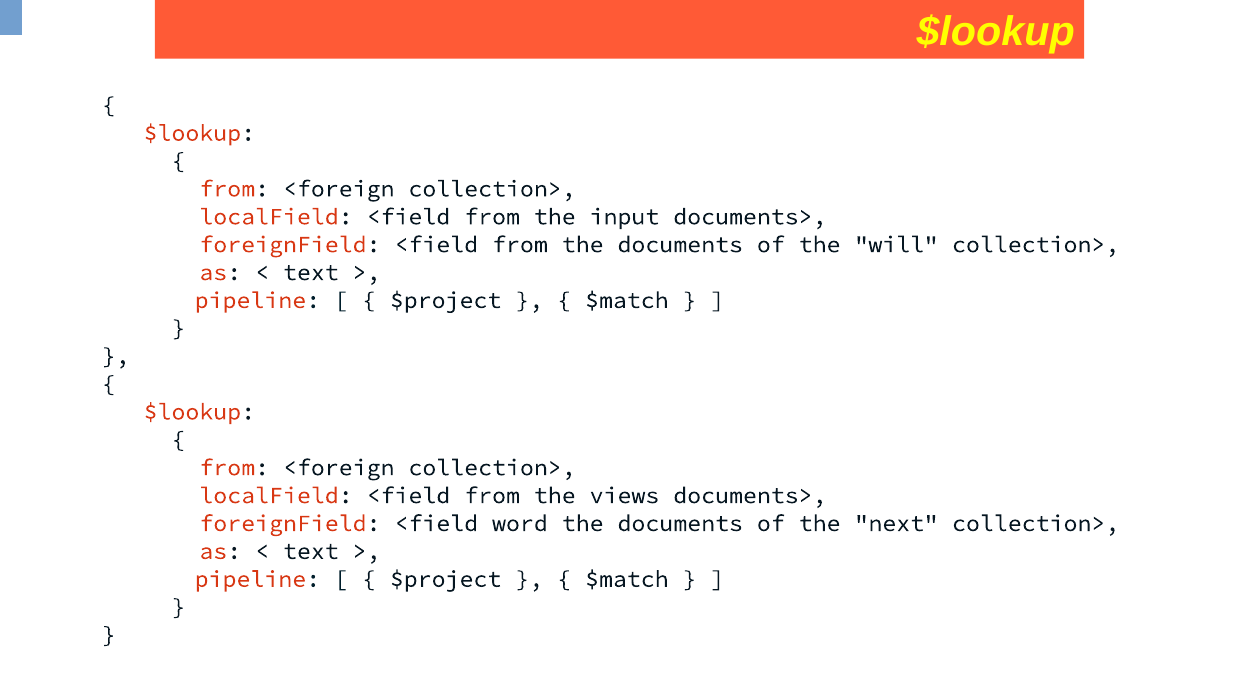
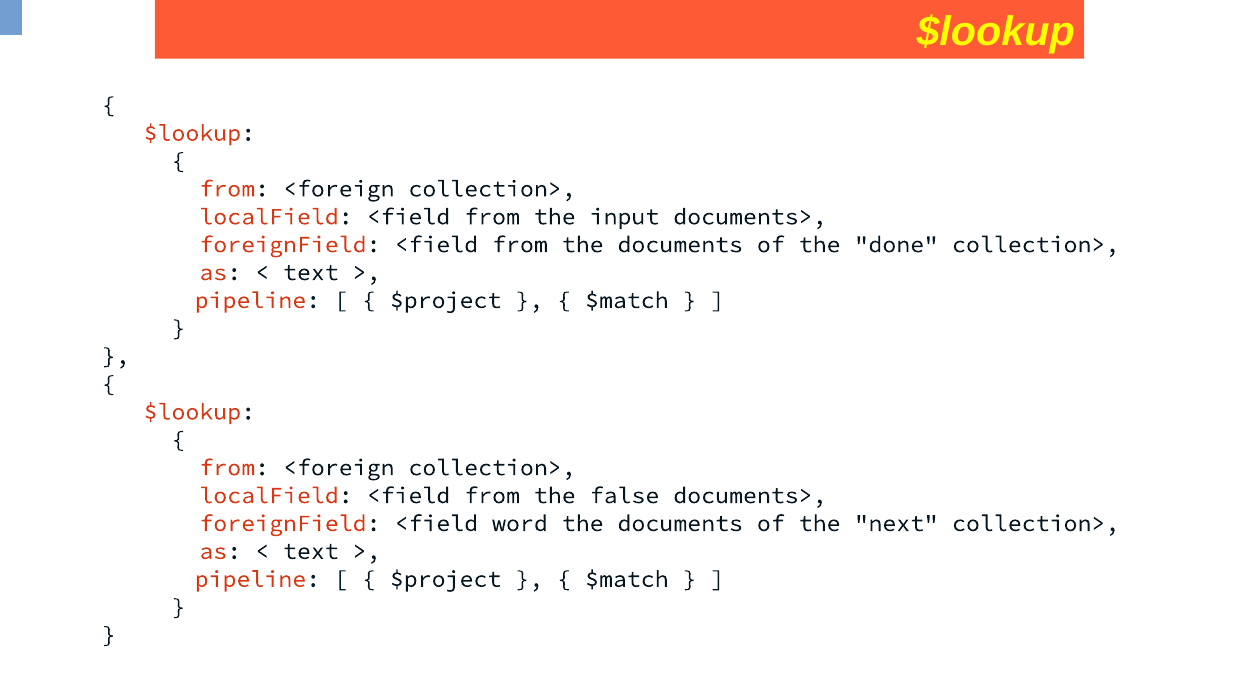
will: will -> done
views: views -> false
